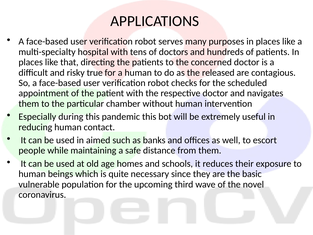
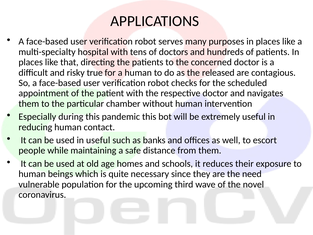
in aimed: aimed -> useful
basic: basic -> need
